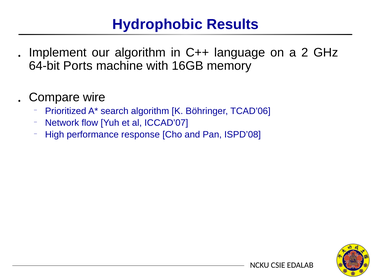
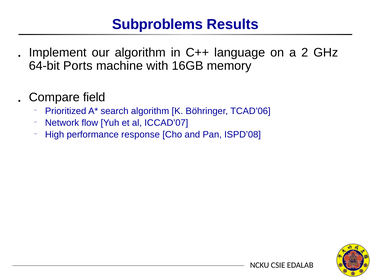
Hydrophobic: Hydrophobic -> Subproblems
wire: wire -> field
